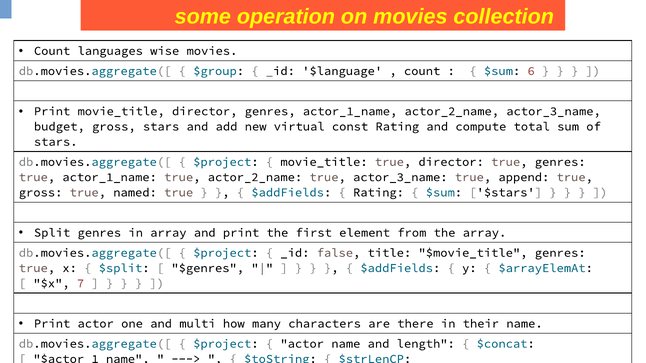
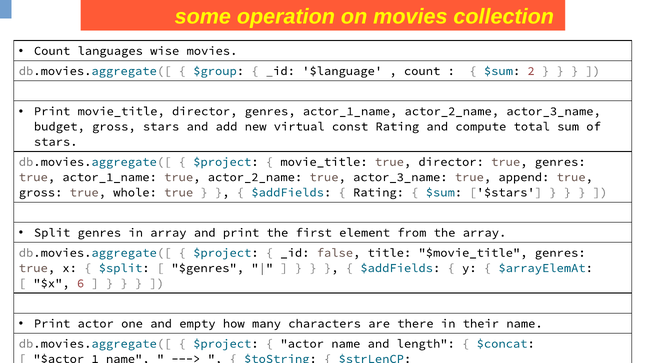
6: 6 -> 2
named: named -> whole
7: 7 -> 6
multi: multi -> empty
